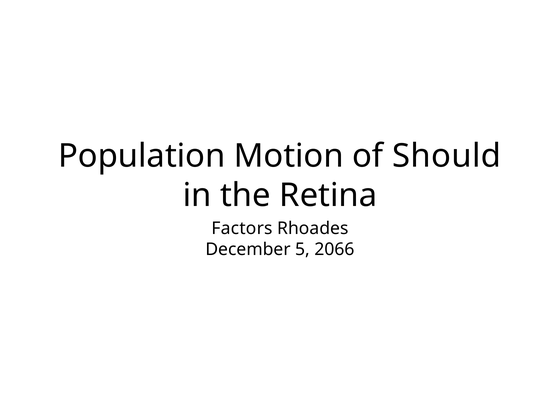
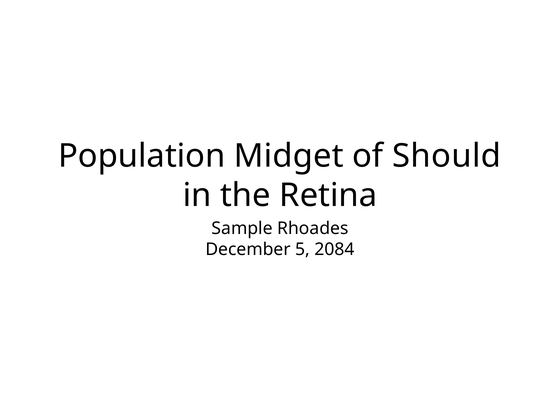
Motion: Motion -> Midget
Factors: Factors -> Sample
2066: 2066 -> 2084
